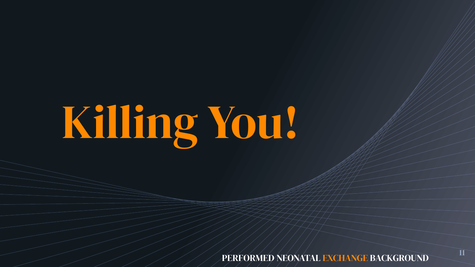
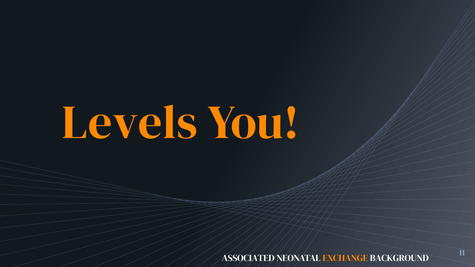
Killing: Killing -> Levels
PERFORMED: PERFORMED -> ASSOCIATED
